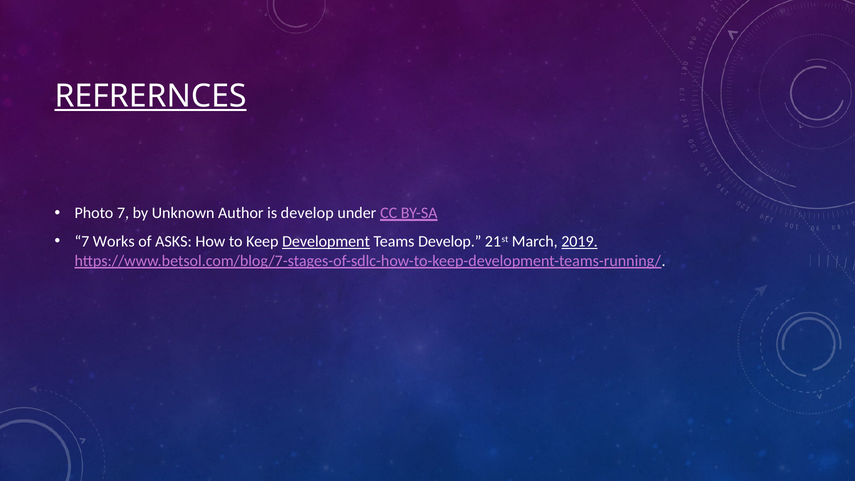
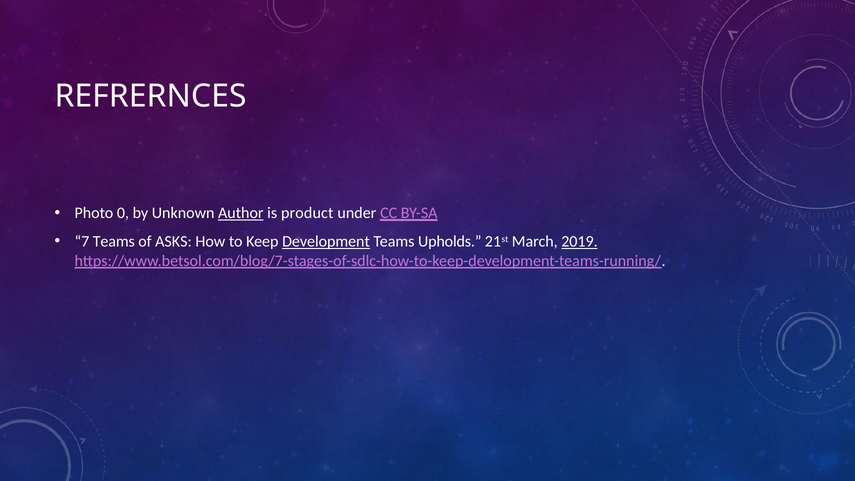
REFRERNCES underline: present -> none
Photo 7: 7 -> 0
Author underline: none -> present
is develop: develop -> product
7 Works: Works -> Teams
Teams Develop: Develop -> Upholds
